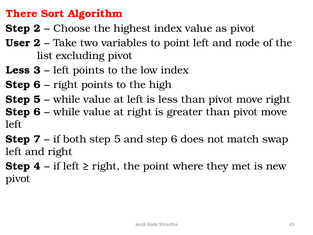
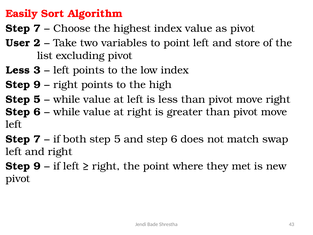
There: There -> Easily
2 at (37, 28): 2 -> 7
node: node -> store
6 at (37, 85): 6 -> 9
4 at (37, 166): 4 -> 9
